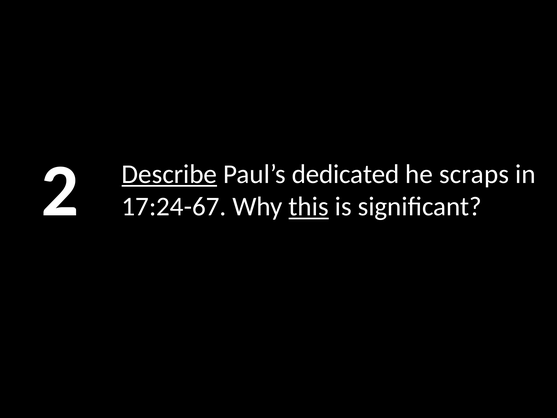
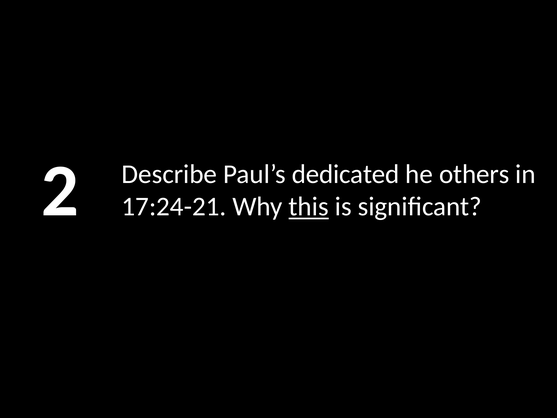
Describe underline: present -> none
scraps: scraps -> others
17:24-67: 17:24-67 -> 17:24-21
